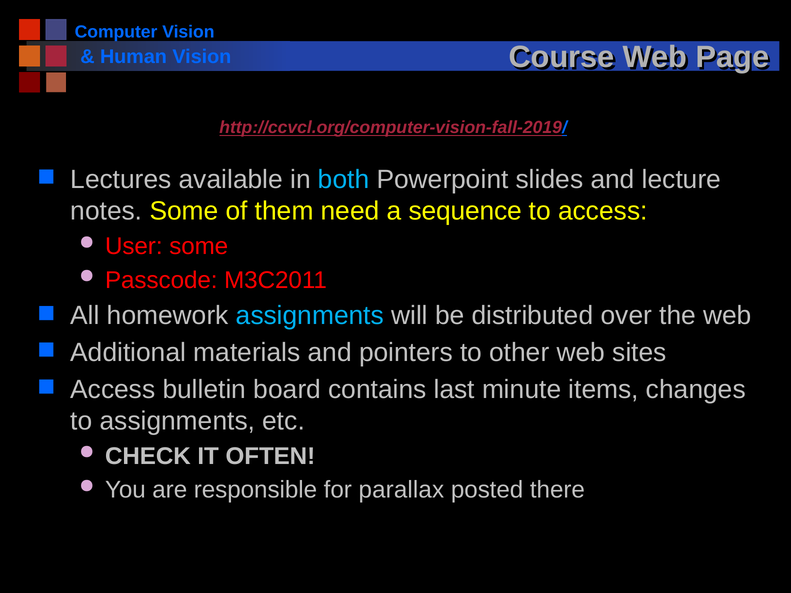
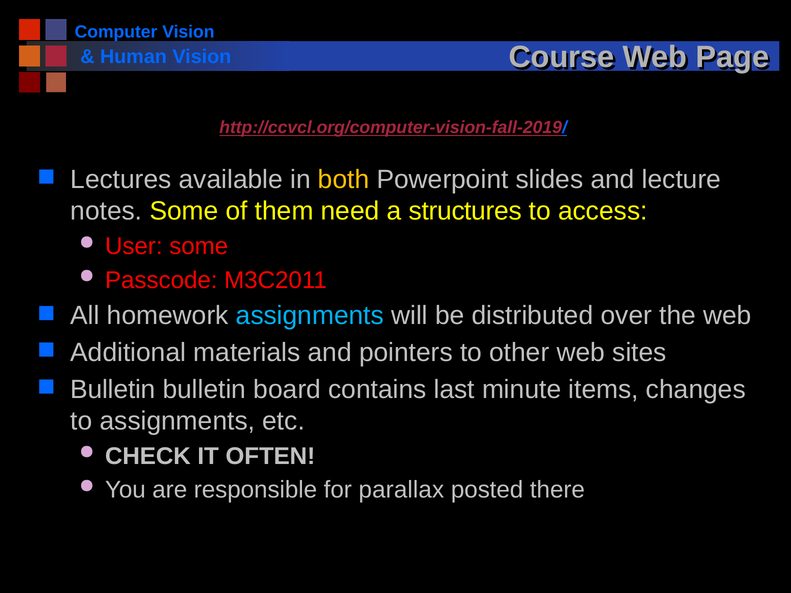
both colour: light blue -> yellow
sequence: sequence -> structures
Access at (113, 390): Access -> Bulletin
